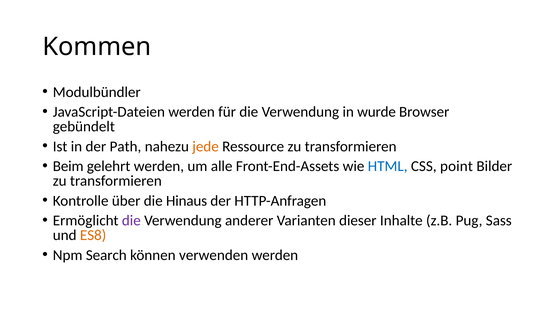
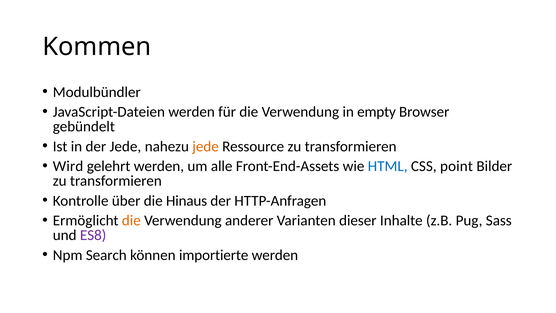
wurde: wurde -> empty
der Path: Path -> Jede
Beim: Beim -> Wird
die at (131, 220) colour: purple -> orange
ES8 colour: orange -> purple
verwenden: verwenden -> importierte
